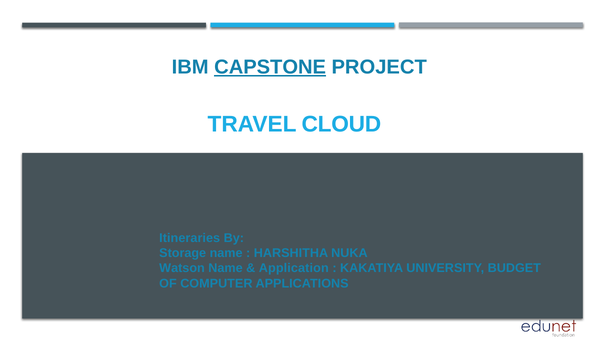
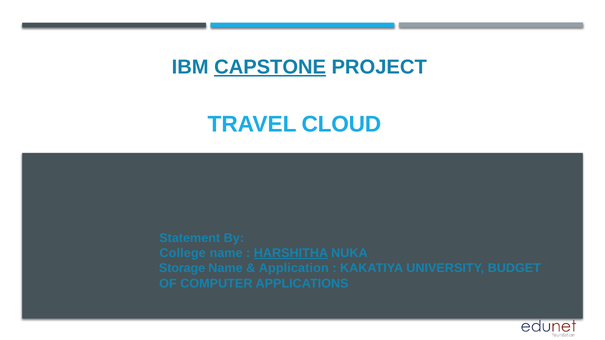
Itineraries: Itineraries -> Statement
Storage: Storage -> College
HARSHITHA underline: none -> present
Watson: Watson -> Storage
